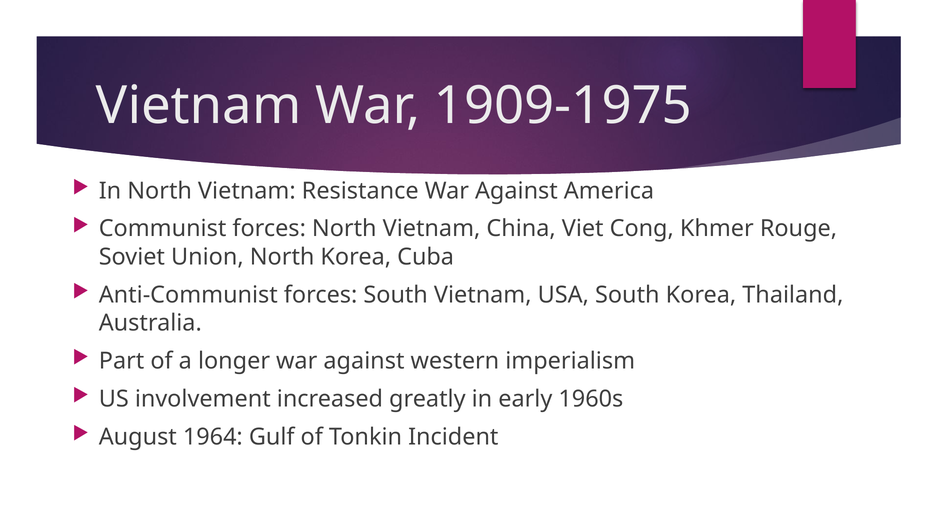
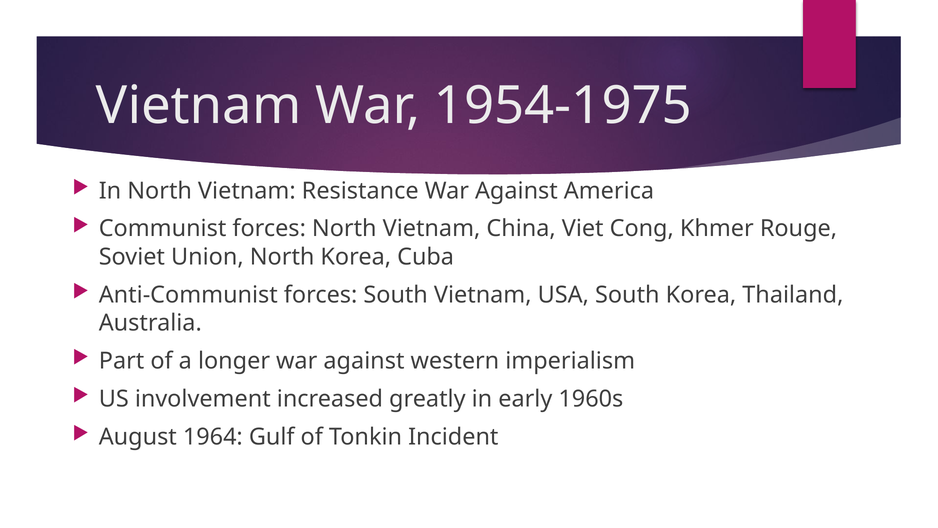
1909-1975: 1909-1975 -> 1954-1975
